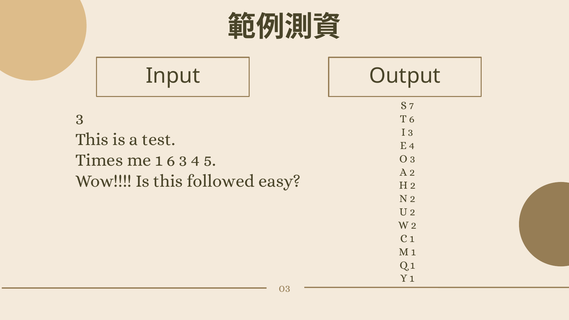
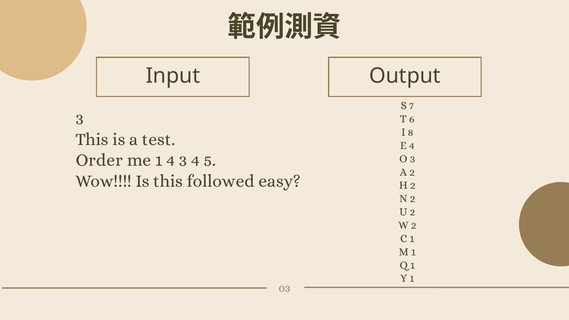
I 3: 3 -> 8
Times: Times -> Order
1 6: 6 -> 4
